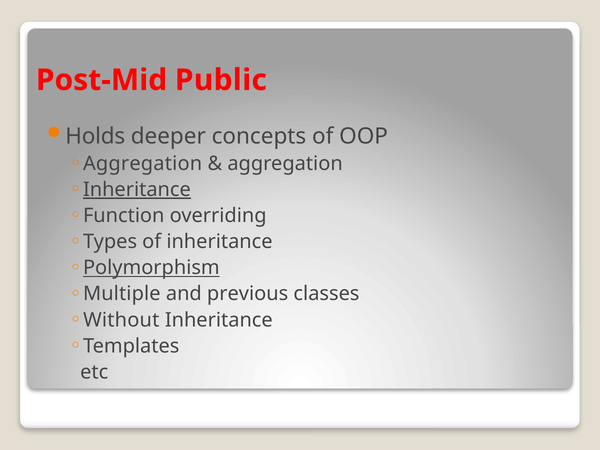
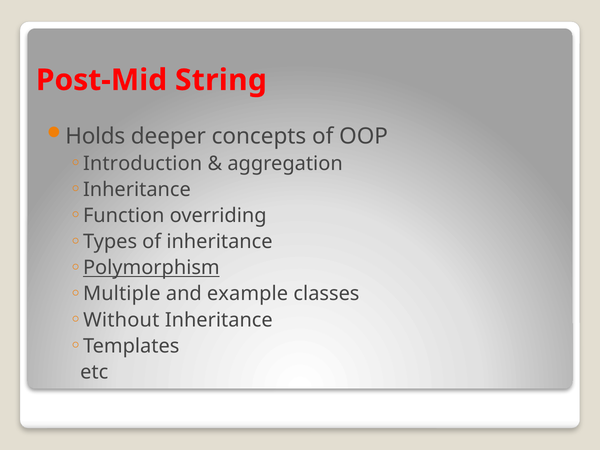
Public: Public -> String
Aggregation at (143, 164): Aggregation -> Introduction
Inheritance at (137, 190) underline: present -> none
previous: previous -> example
